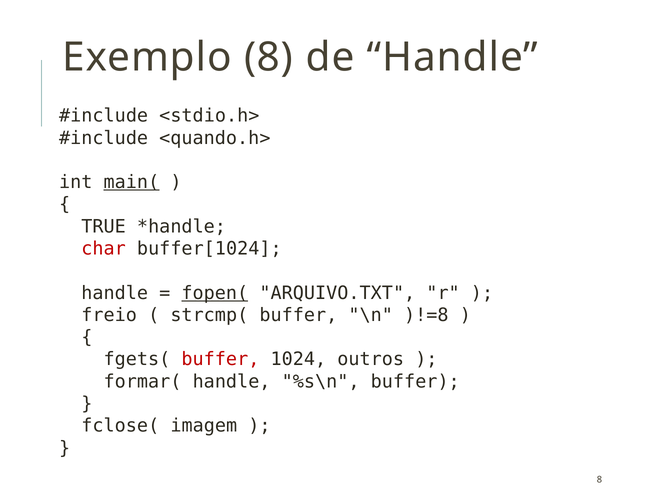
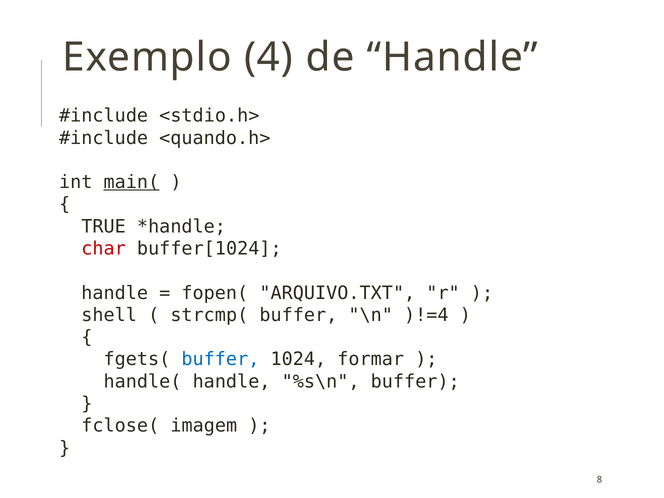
Exemplo 8: 8 -> 4
fopen( underline: present -> none
freio: freio -> shell
)!=8: )!=8 -> )!=4
buffer at (220, 359) colour: red -> blue
outros: outros -> formar
formar(: formar( -> handle(
